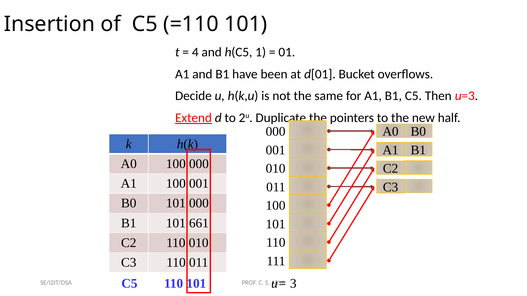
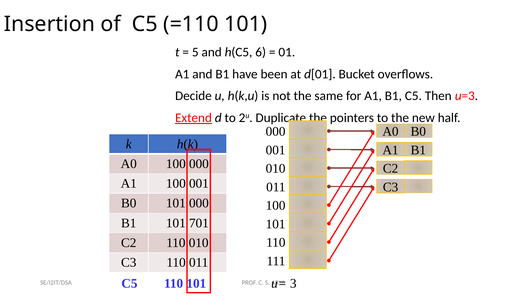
4: 4 -> 5
1: 1 -> 6
661: 661 -> 701
